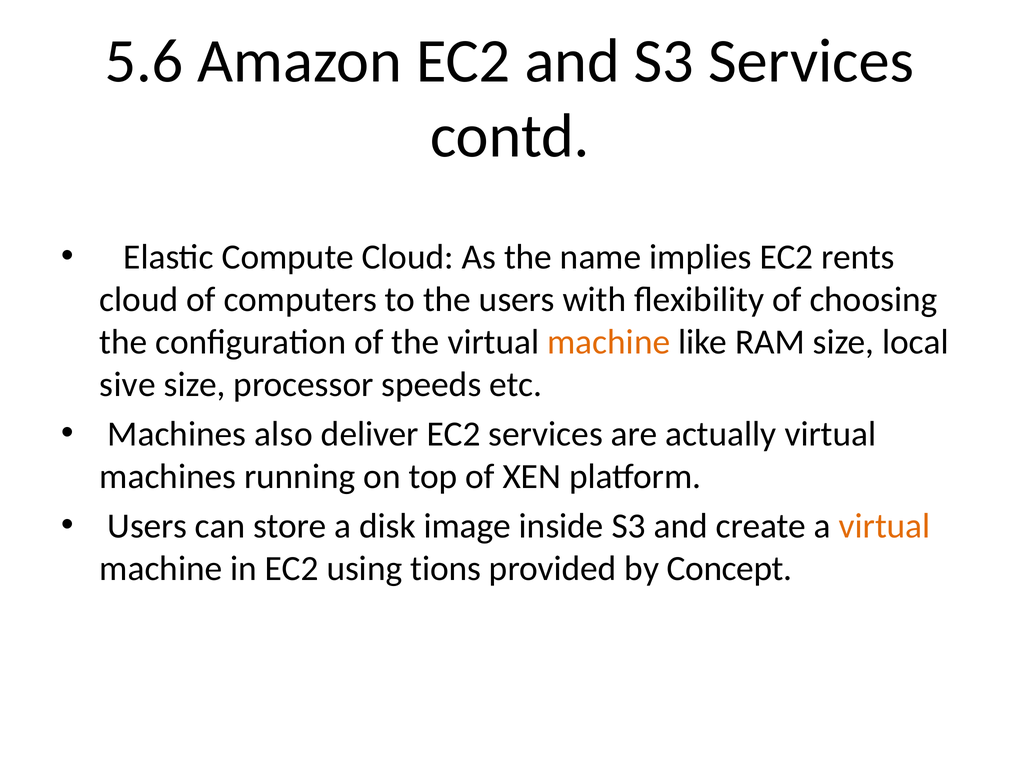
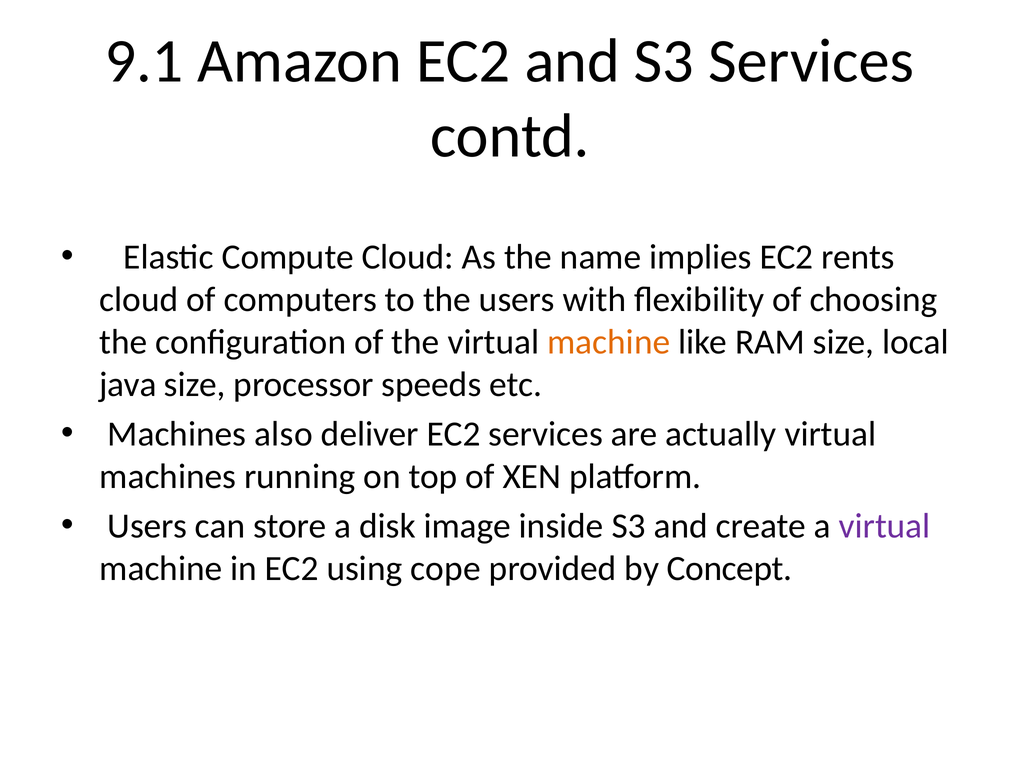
5.6: 5.6 -> 9.1
sive: sive -> java
virtual at (885, 526) colour: orange -> purple
tions: tions -> cope
